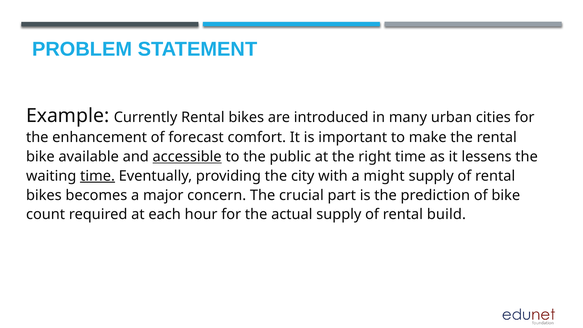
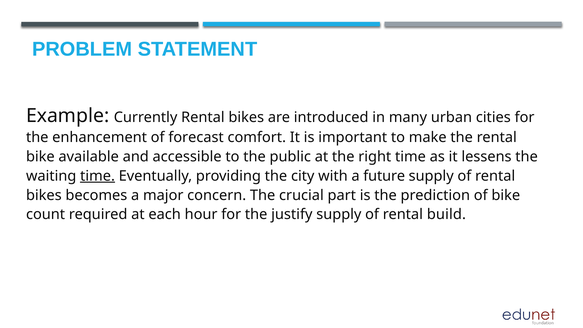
accessible underline: present -> none
might: might -> future
actual: actual -> justify
